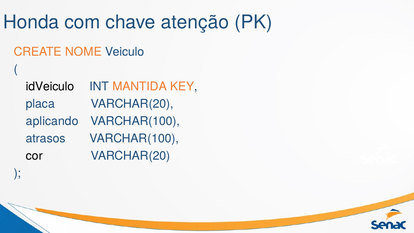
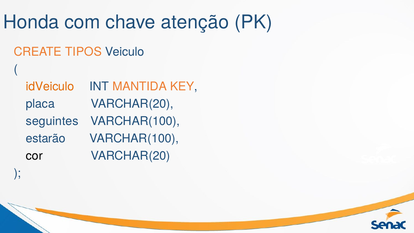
NOME: NOME -> TIPOS
idVeiculo colour: black -> orange
aplicando: aplicando -> seguintes
atrasos: atrasos -> estarão
